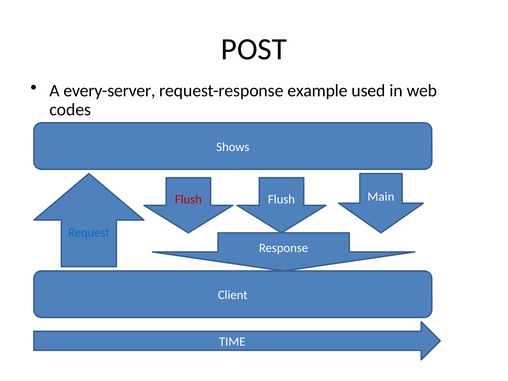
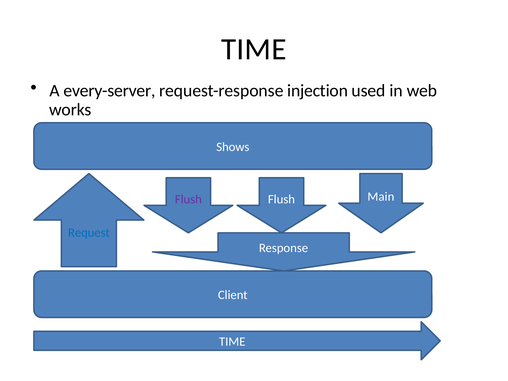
POST at (254, 49): POST -> TIME
example: example -> injection
codes: codes -> works
Flush at (188, 199) colour: red -> purple
